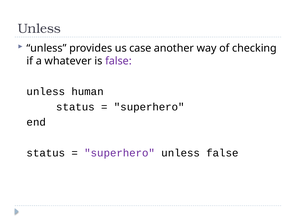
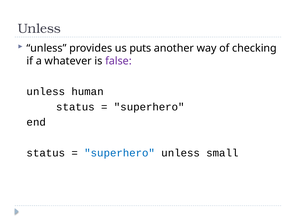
case: case -> puts
superhero at (120, 153) colour: purple -> blue
unless false: false -> small
